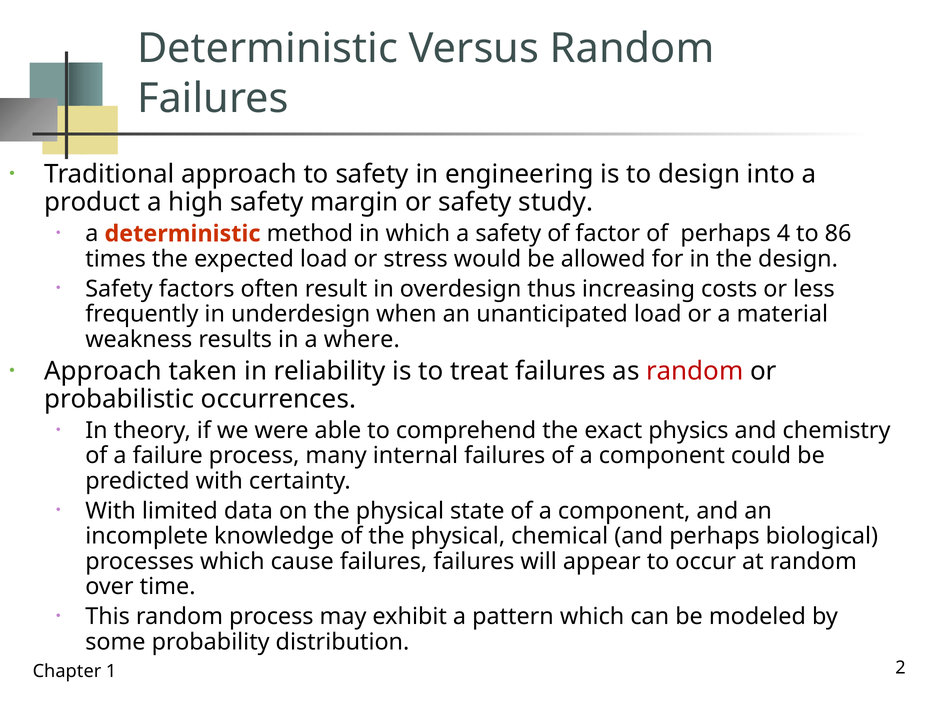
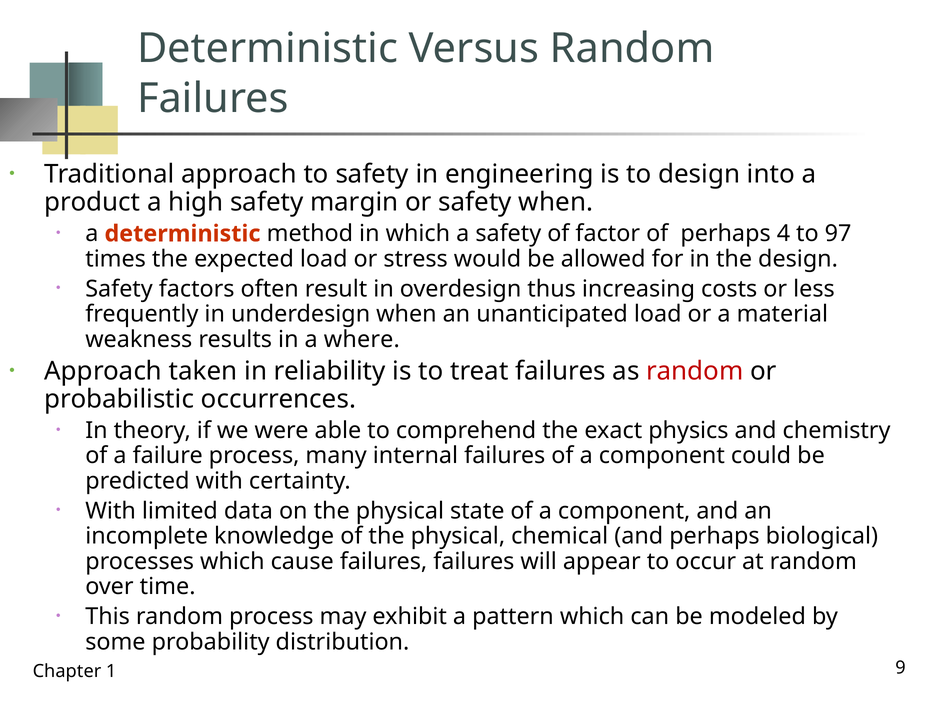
safety study: study -> when
86: 86 -> 97
2: 2 -> 9
